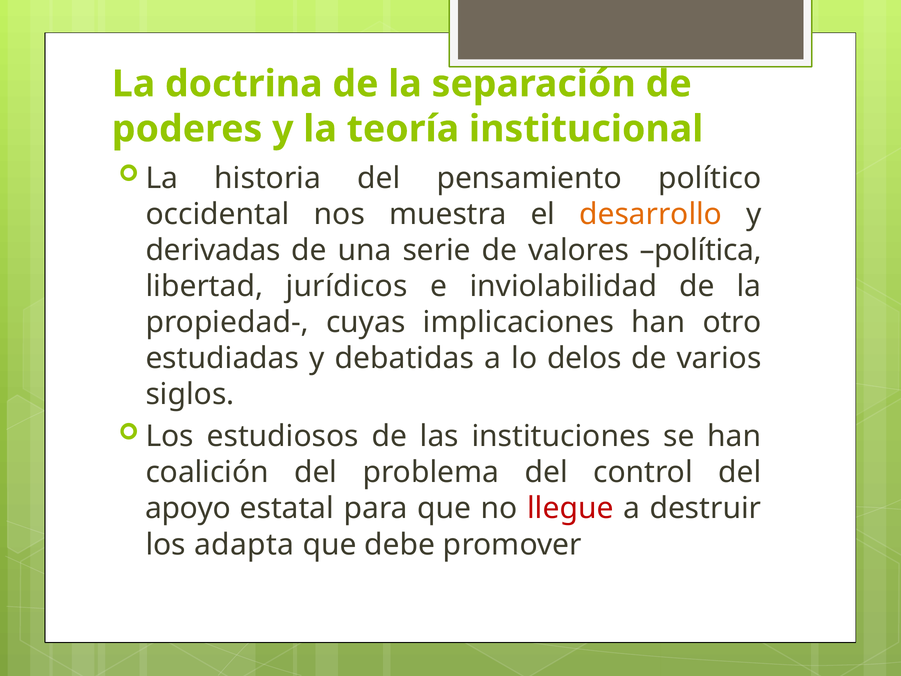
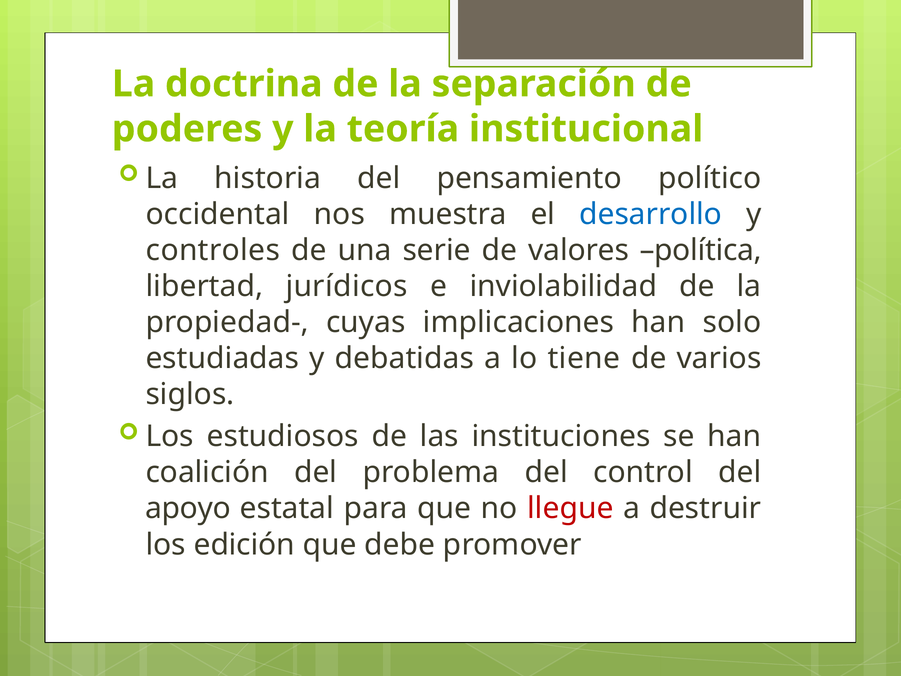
desarrollo colour: orange -> blue
derivadas: derivadas -> controles
otro: otro -> solo
delos: delos -> tiene
adapta: adapta -> edición
